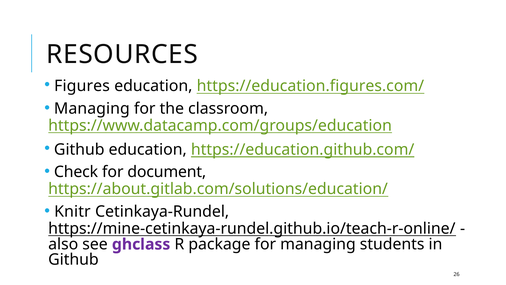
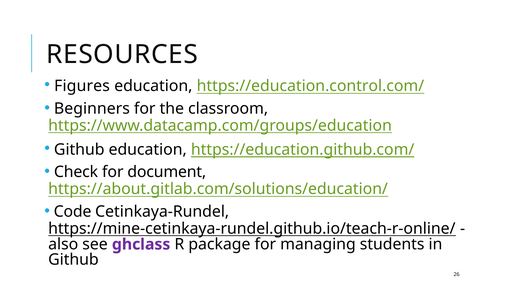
https://education.figures.com/: https://education.figures.com/ -> https://education.control.com/
Managing at (92, 108): Managing -> Beginners
Knitr: Knitr -> Code
